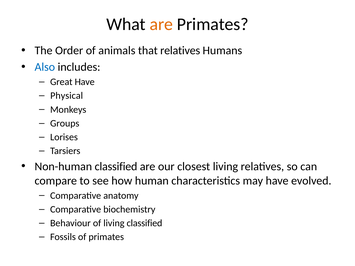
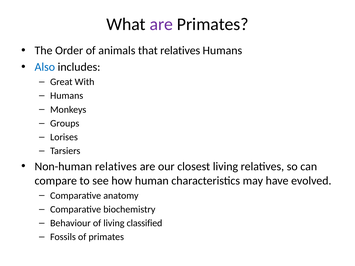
are at (161, 24) colour: orange -> purple
Great Have: Have -> With
Physical at (67, 96): Physical -> Humans
Non-human classified: classified -> relatives
